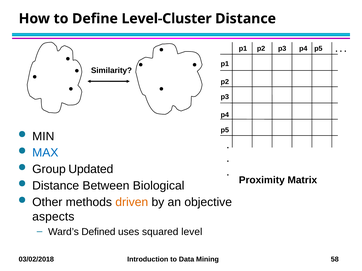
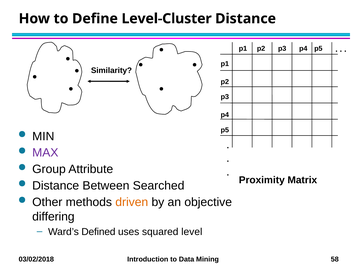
MAX colour: blue -> purple
Updated: Updated -> Attribute
Biological: Biological -> Searched
aspects: aspects -> differing
